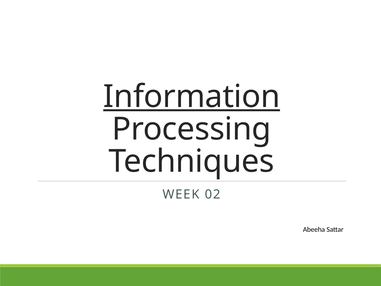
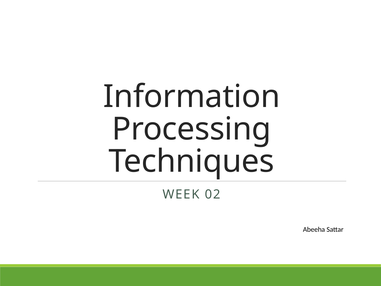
Information underline: present -> none
